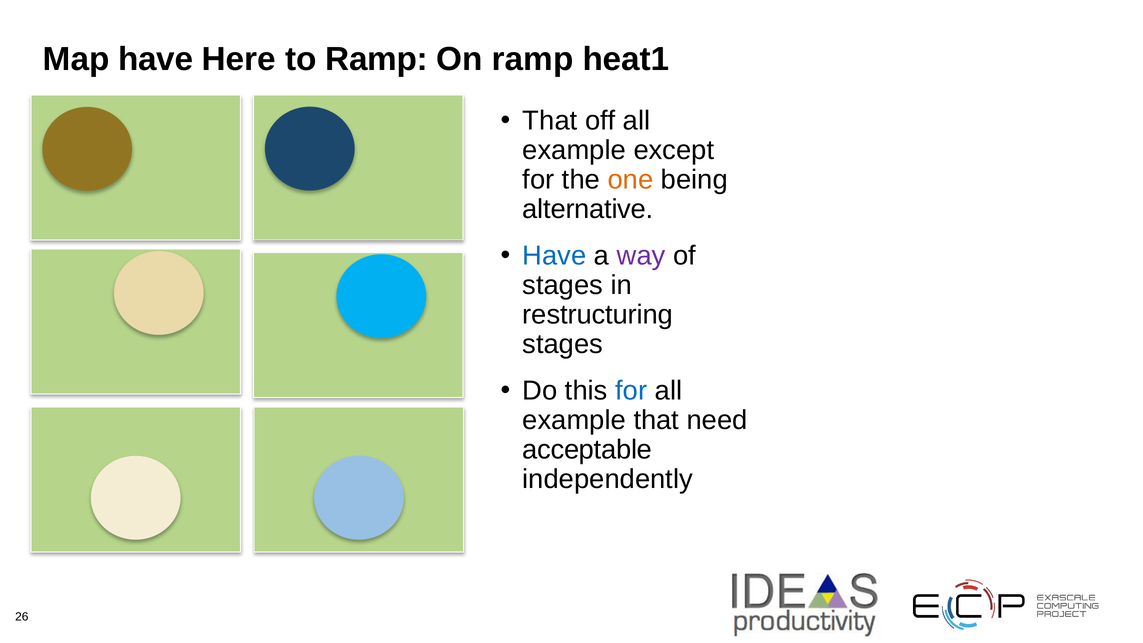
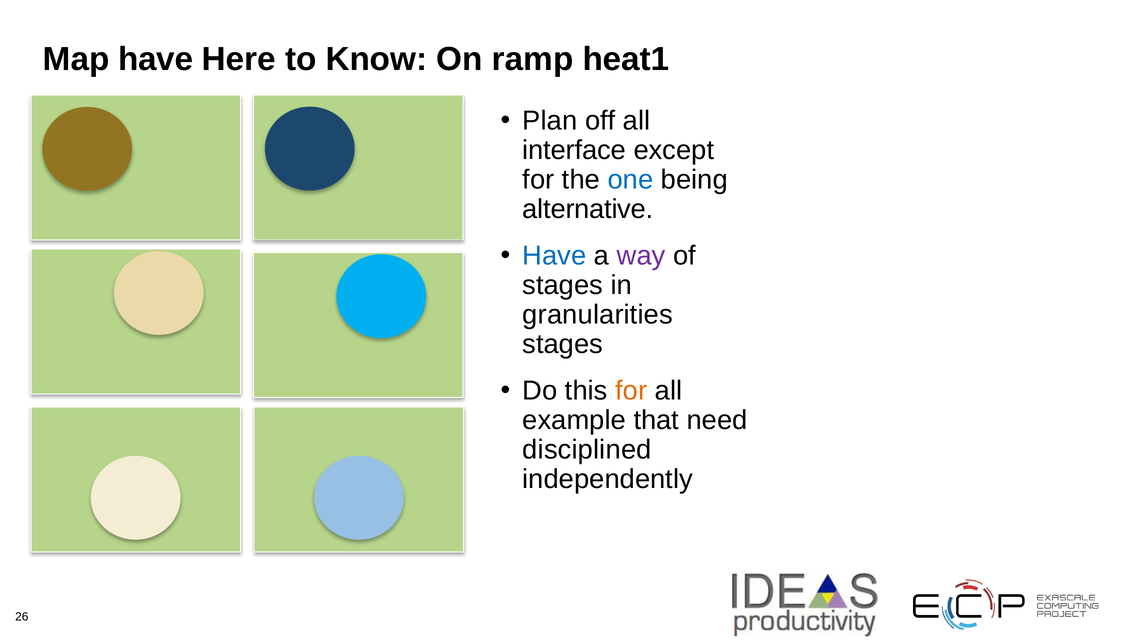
to Ramp: Ramp -> Know
That at (550, 121): That -> Plan
example at (574, 150): example -> interface
one colour: orange -> blue
restructuring: restructuring -> granularities
for at (631, 391) colour: blue -> orange
acceptable: acceptable -> disciplined
